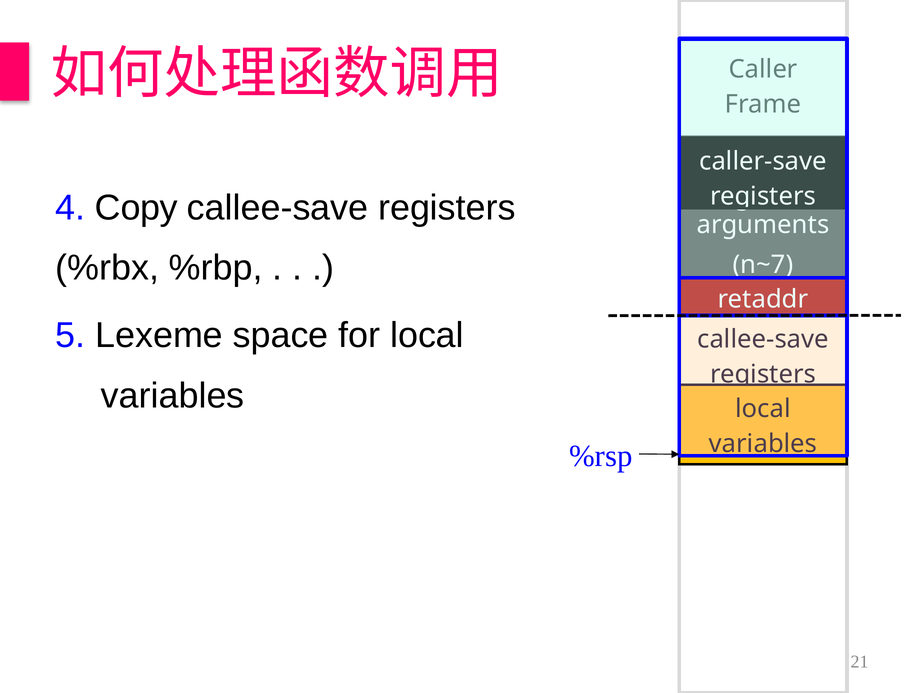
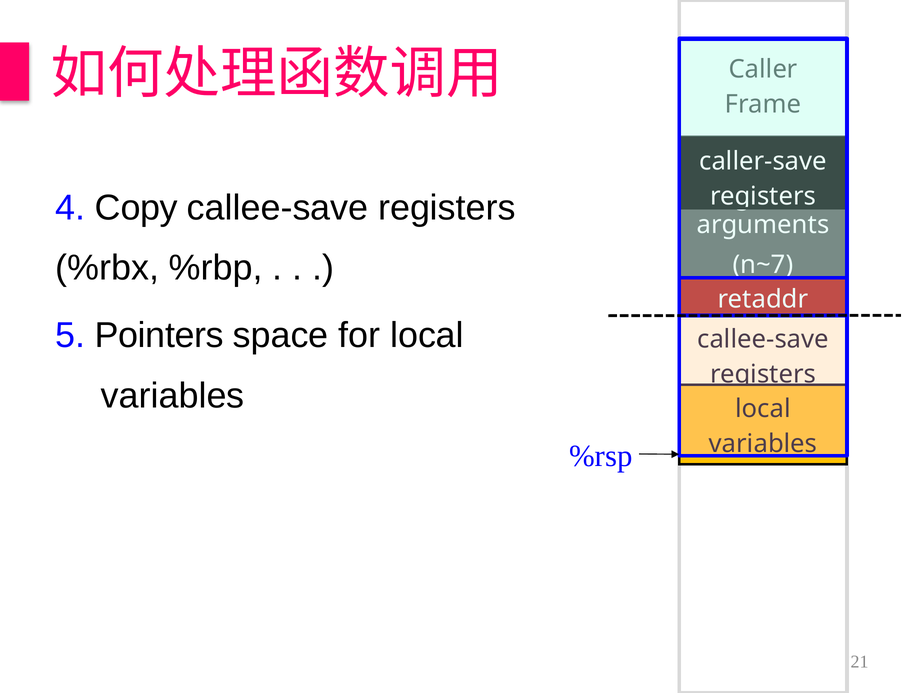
Lexeme: Lexeme -> Pointers
